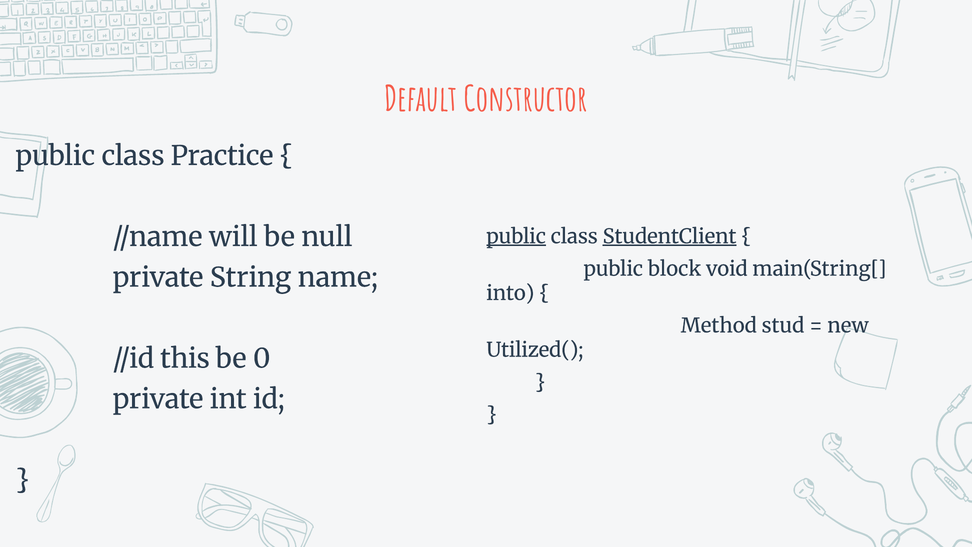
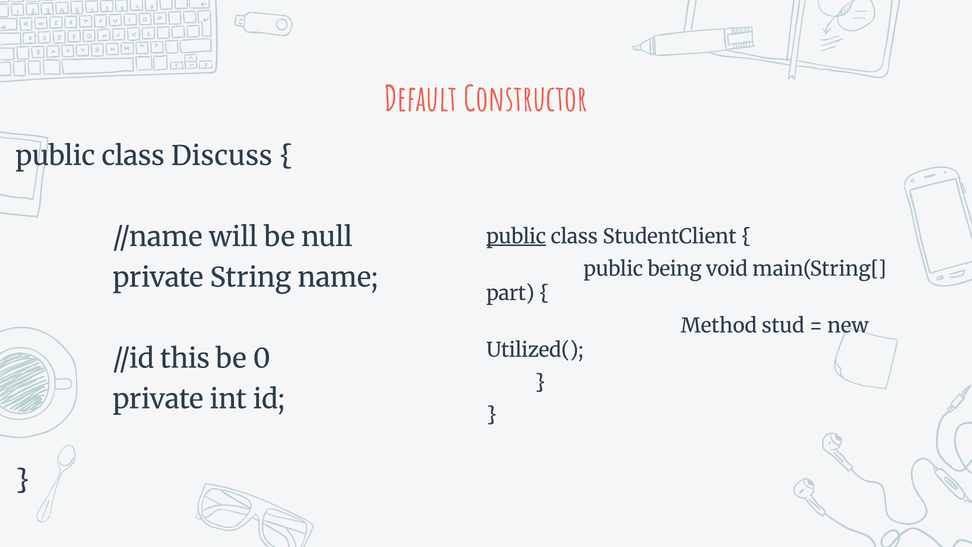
Practice: Practice -> Discuss
StudentClient underline: present -> none
block: block -> being
into: into -> part
